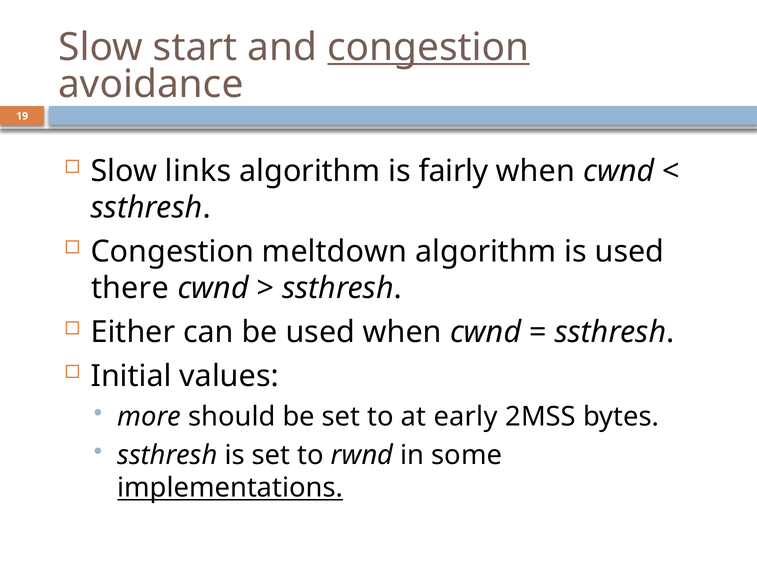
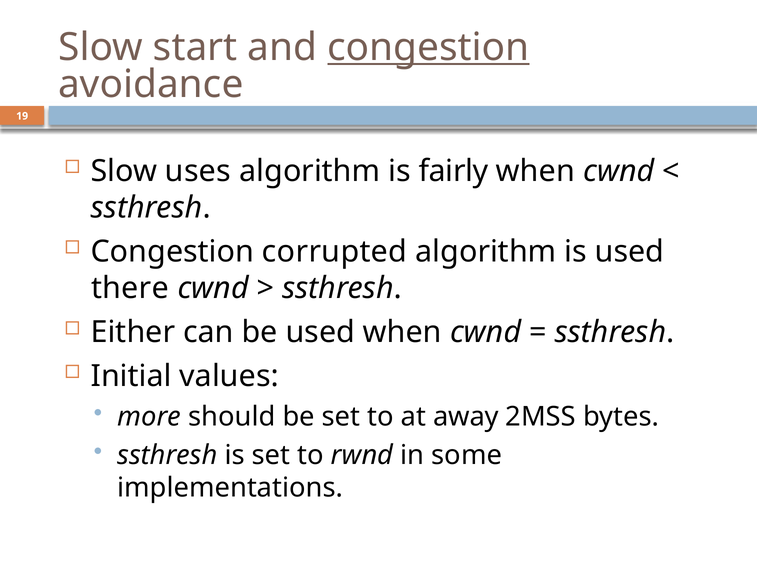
links: links -> uses
meltdown: meltdown -> corrupted
early: early -> away
implementations underline: present -> none
